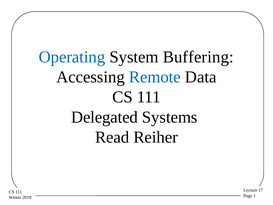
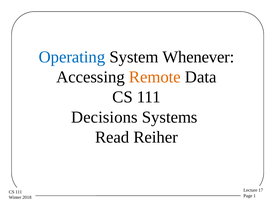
Buffering: Buffering -> Whenever
Remote colour: blue -> orange
Delegated: Delegated -> Decisions
